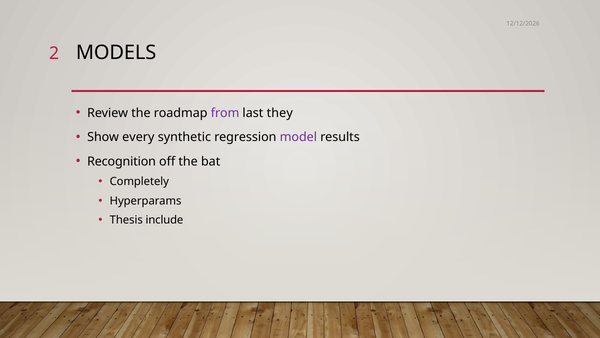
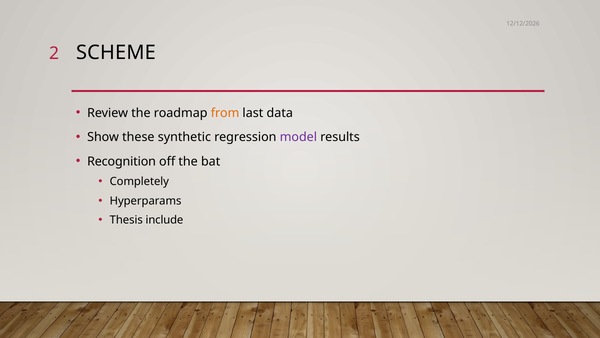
MODELS: MODELS -> SCHEME
from colour: purple -> orange
they: they -> data
every: every -> these
